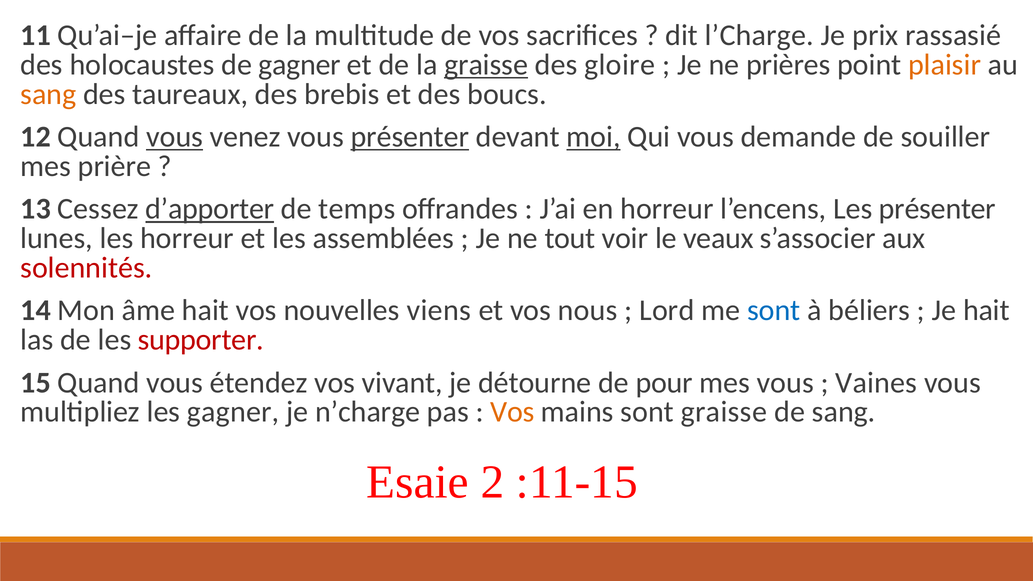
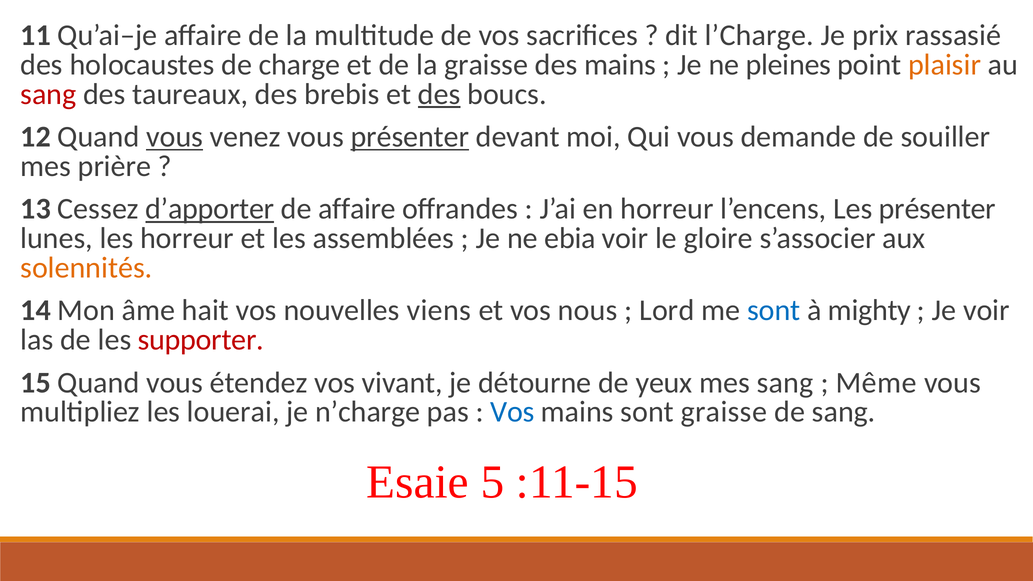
de gagner: gagner -> charge
graisse at (486, 65) underline: present -> none
des gloire: gloire -> mains
prières: prières -> pleines
sang at (48, 94) colour: orange -> red
des at (439, 94) underline: none -> present
moi underline: present -> none
de temps: temps -> affaire
tout: tout -> ebia
veaux: veaux -> gloire
solennités colour: red -> orange
béliers: béliers -> mighty
Je hait: hait -> voir
pour: pour -> yeux
mes vous: vous -> sang
Vaines: Vaines -> Même
les gagner: gagner -> louerai
Vos at (512, 412) colour: orange -> blue
2: 2 -> 5
